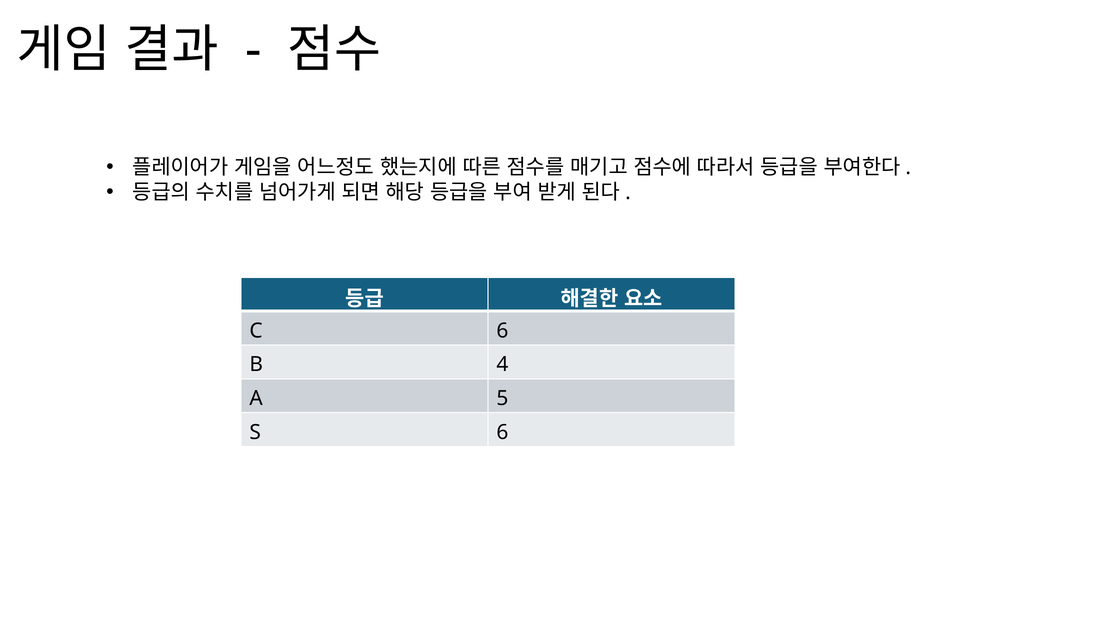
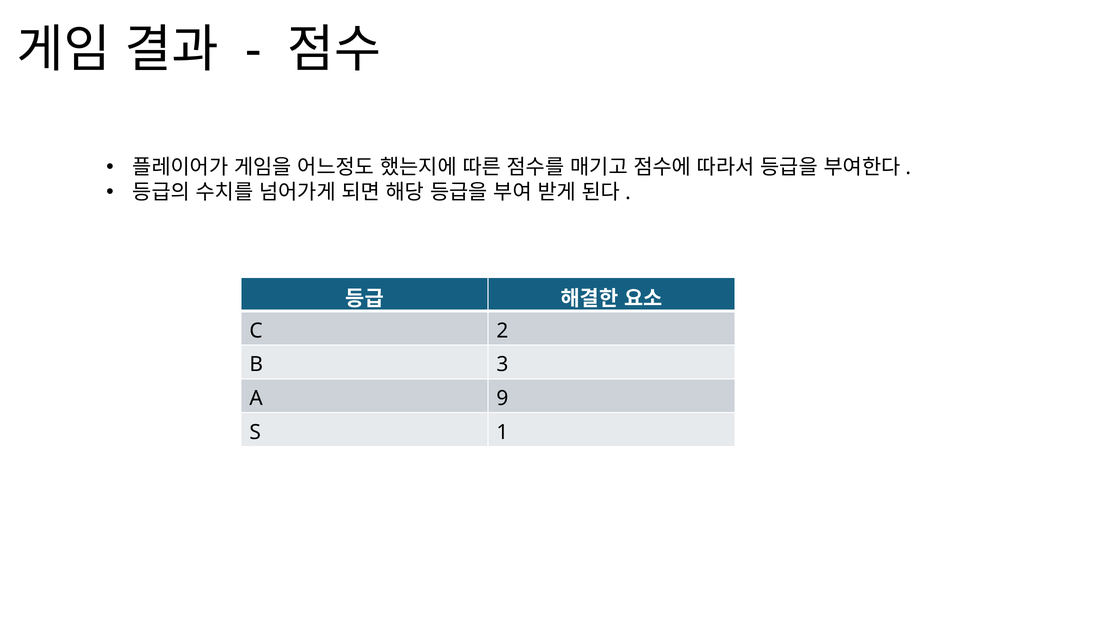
C 6: 6 -> 2
4: 4 -> 3
5: 5 -> 9
S 6: 6 -> 1
